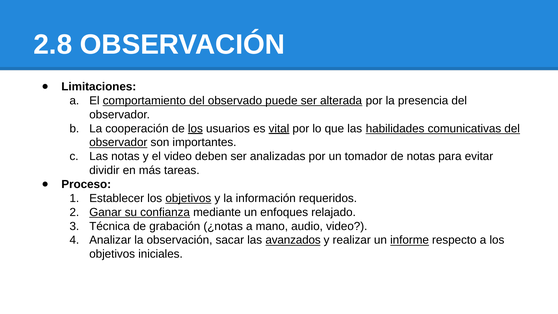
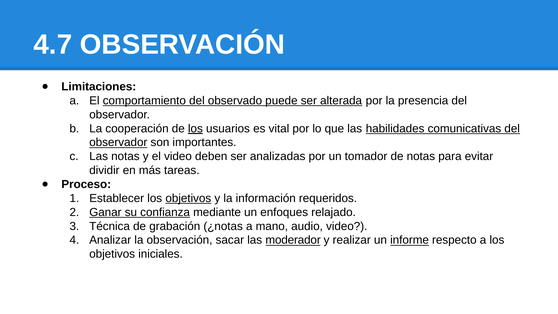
2.8: 2.8 -> 4.7
vital underline: present -> none
avanzados: avanzados -> moderador
